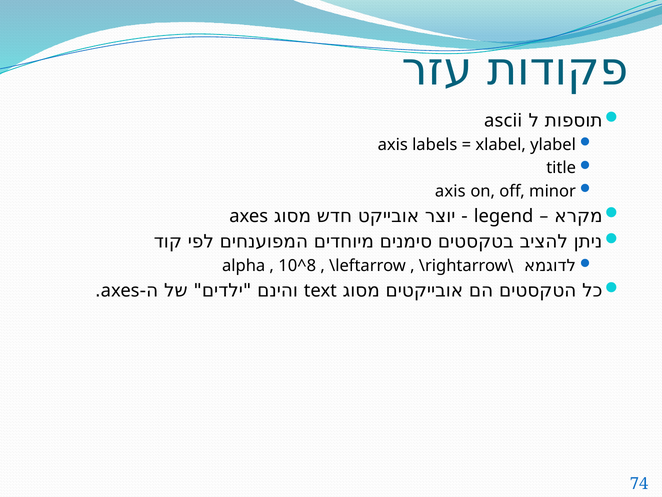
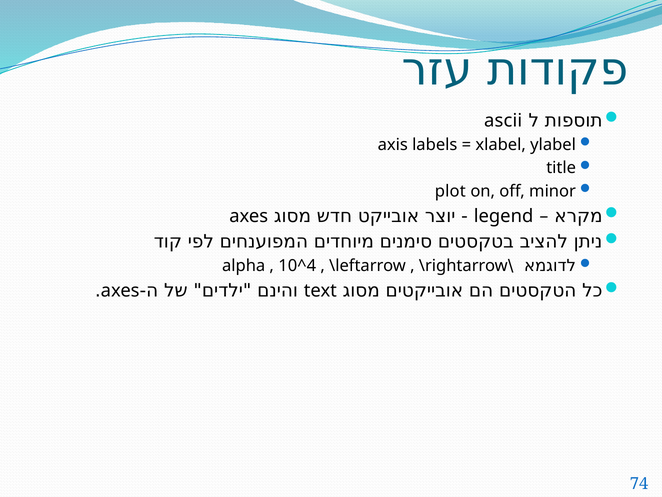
axis at (450, 191): axis -> plot
10^8: 10^8 -> 10^4
